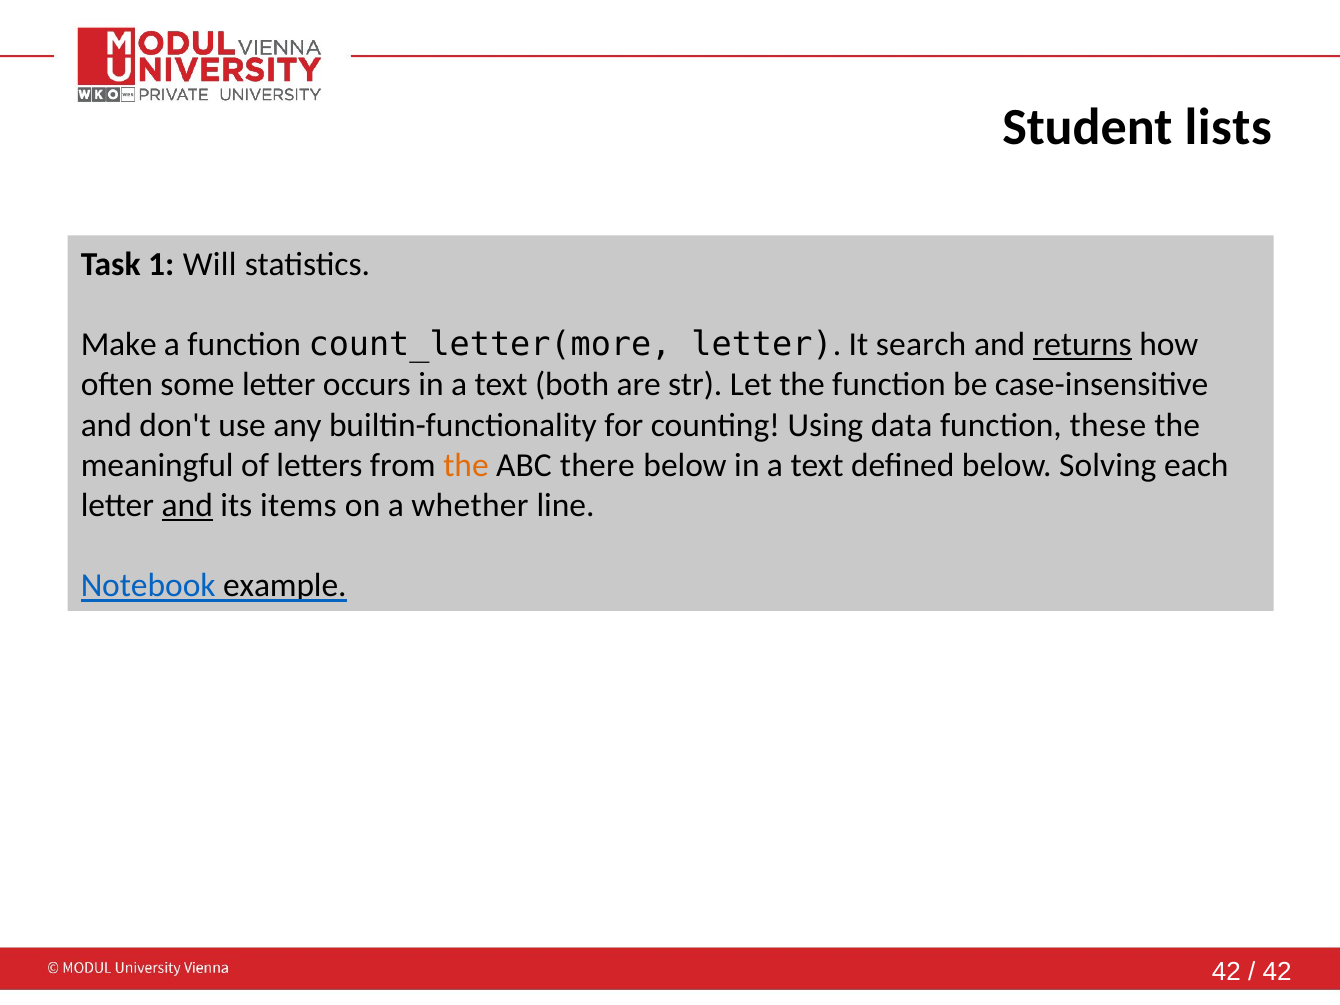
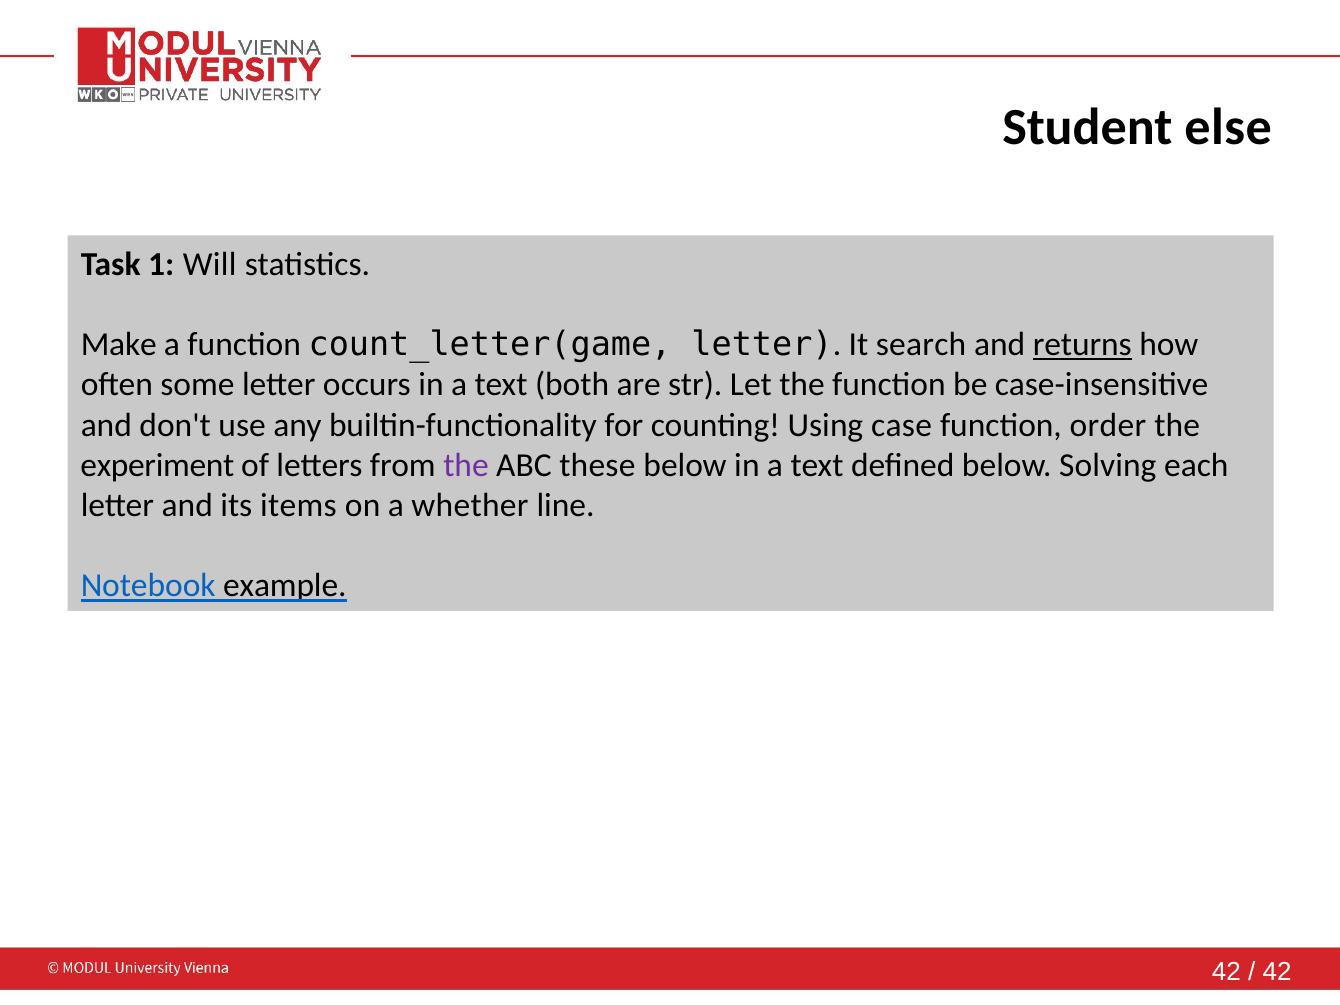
lists: lists -> else
count_letter(more: count_letter(more -> count_letter(game
data: data -> case
these: these -> order
meaningful: meaningful -> experiment
the at (466, 465) colour: orange -> purple
there: there -> these
and at (187, 506) underline: present -> none
